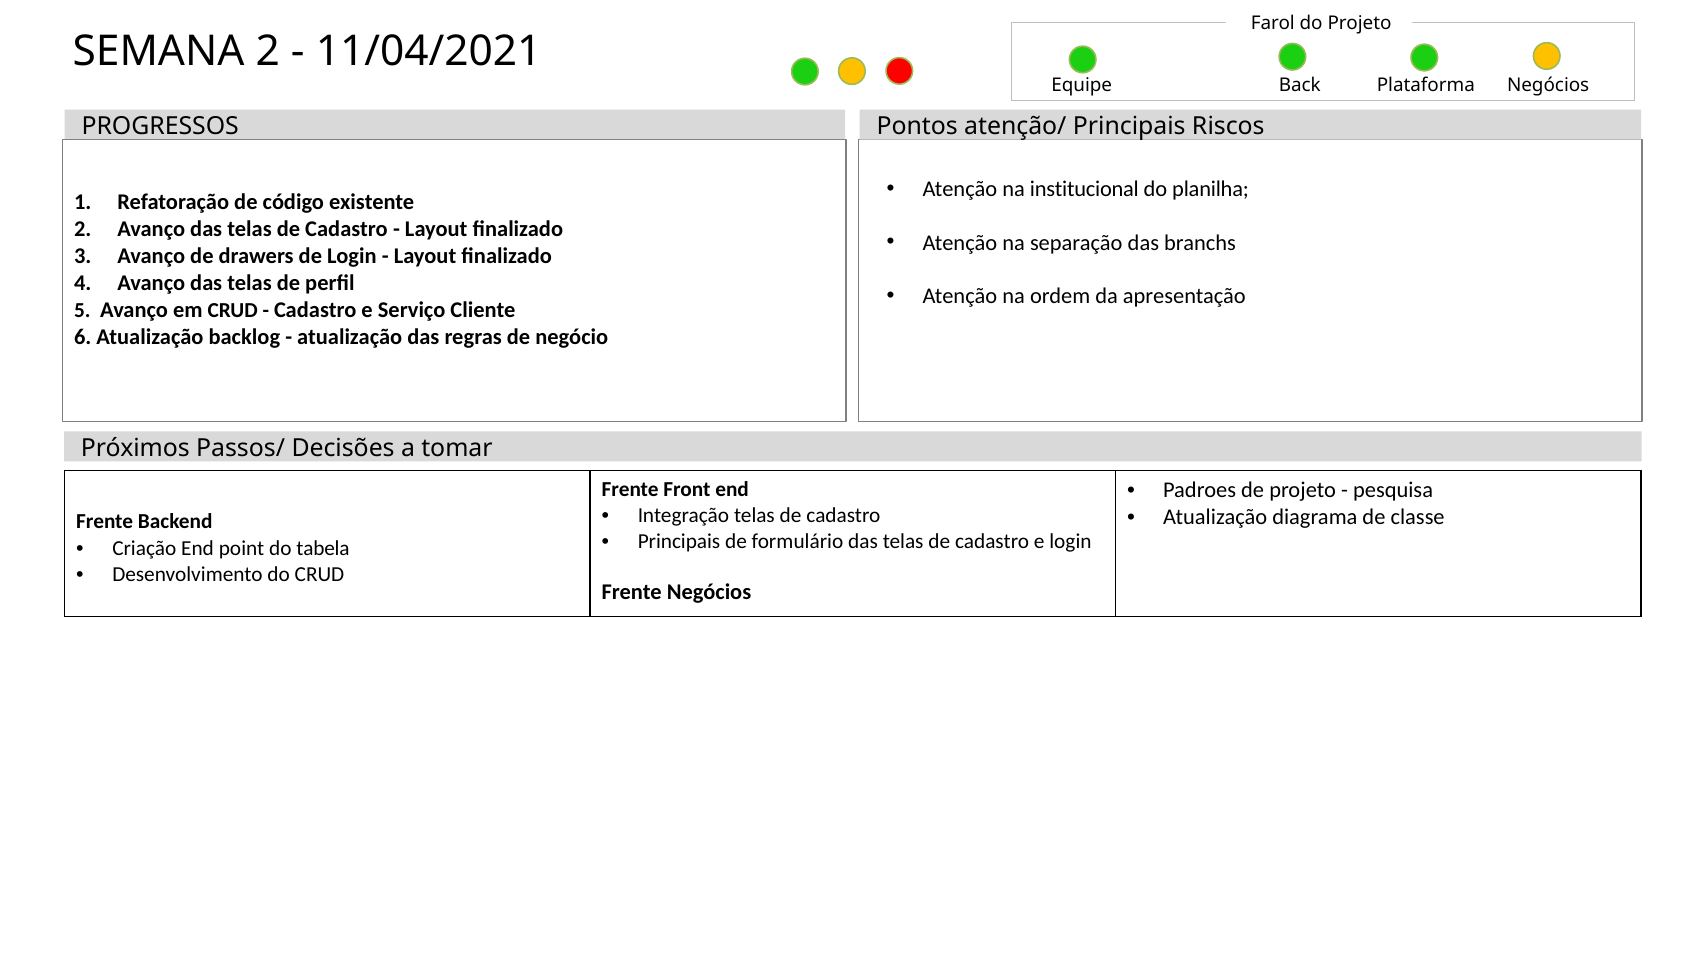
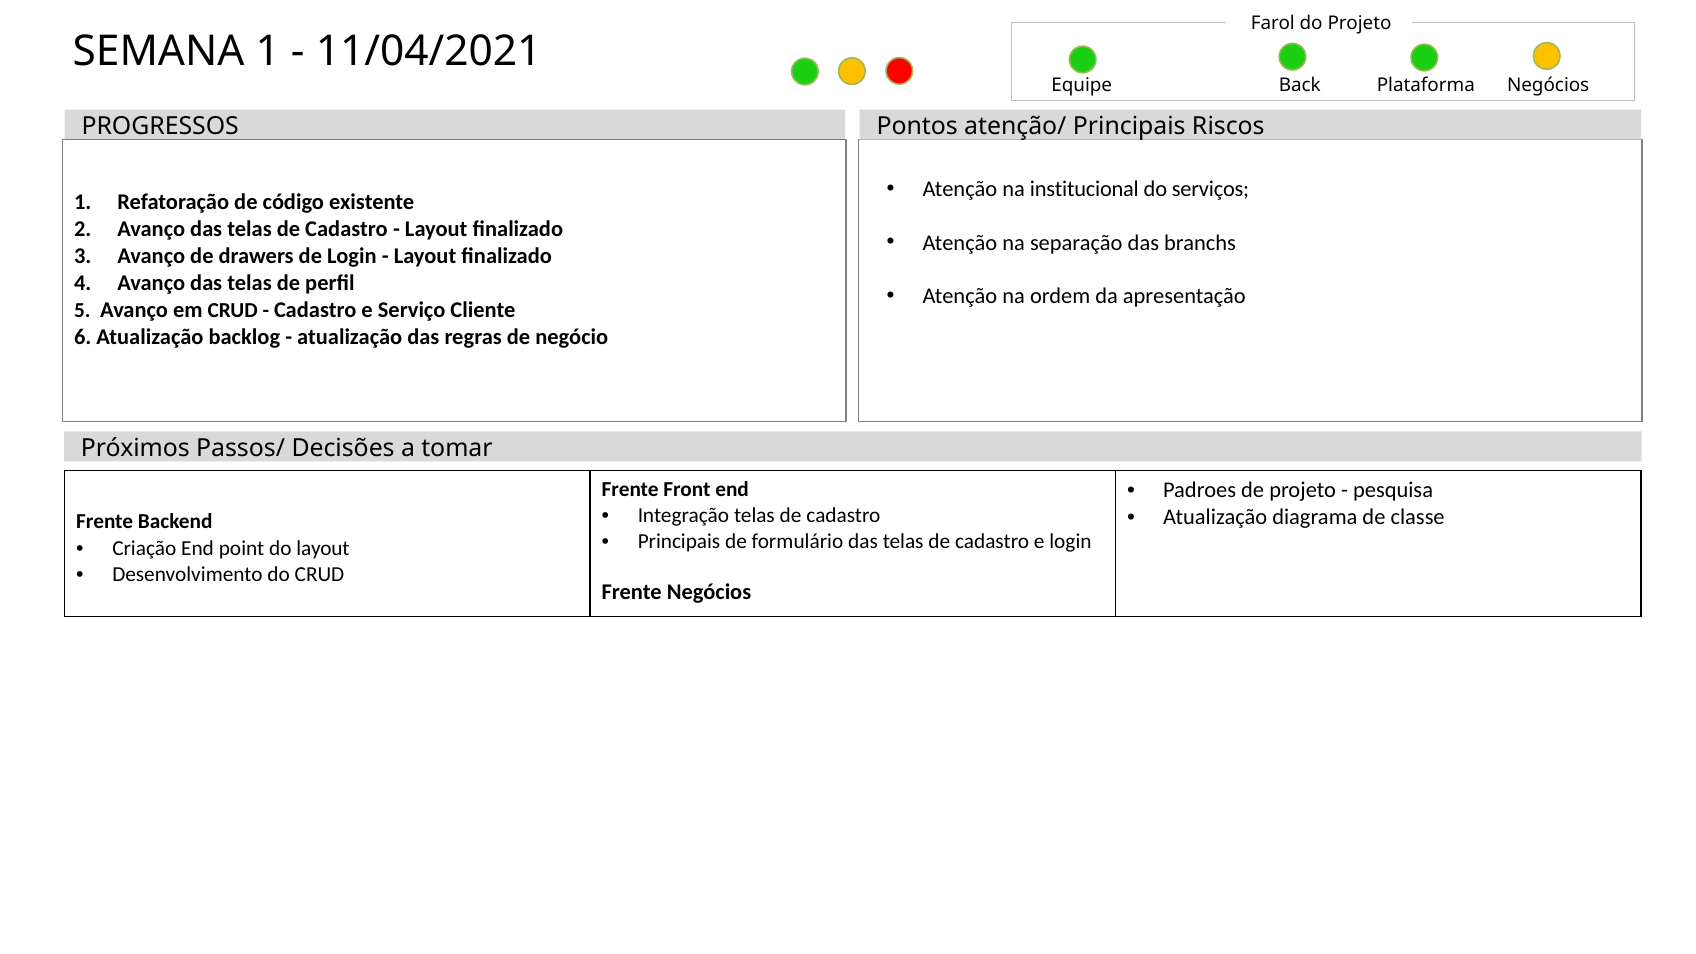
SEMANA 2: 2 -> 1
planilha: planilha -> serviços
do tabela: tabela -> layout
